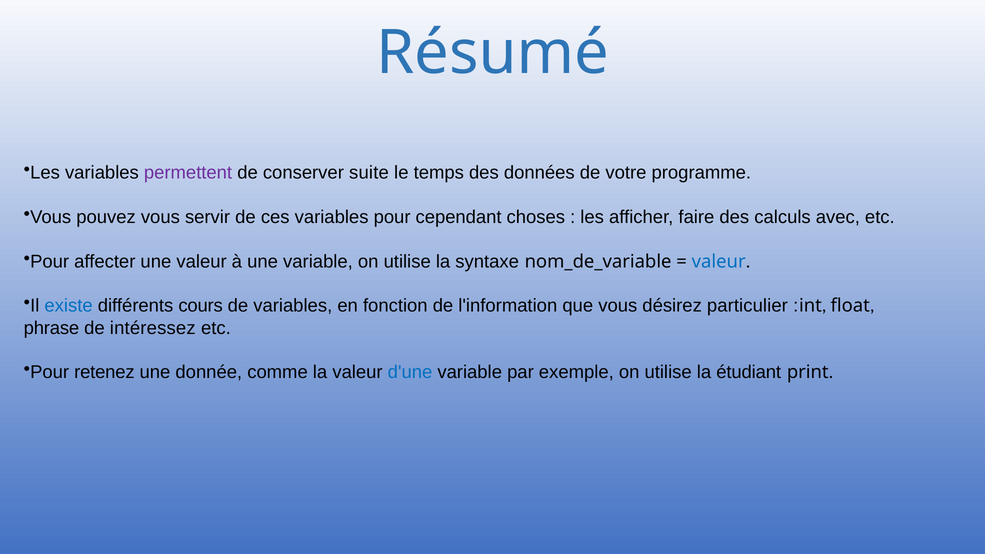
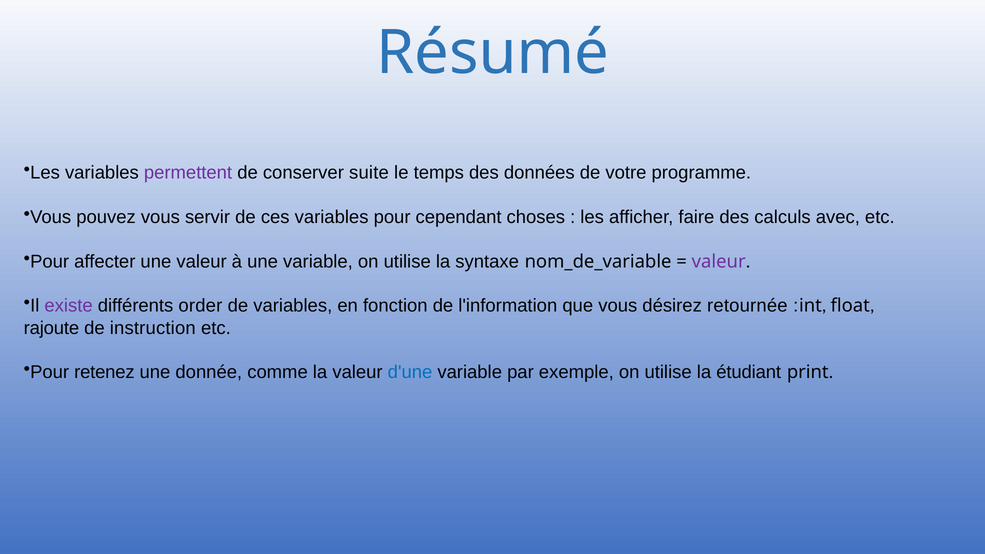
valeur at (719, 262) colour: blue -> purple
existe colour: blue -> purple
cours: cours -> order
particulier: particulier -> retournée
phrase: phrase -> rajoute
intéressez: intéressez -> instruction
